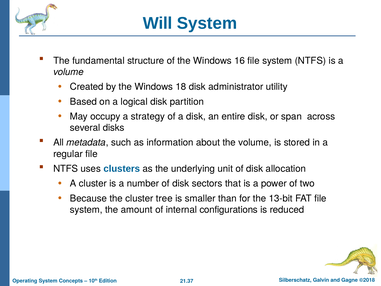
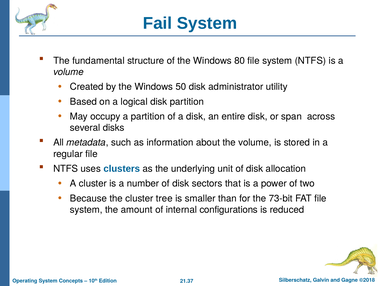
Will: Will -> Fail
16: 16 -> 80
18: 18 -> 50
a strategy: strategy -> partition
13-bit: 13-bit -> 73-bit
